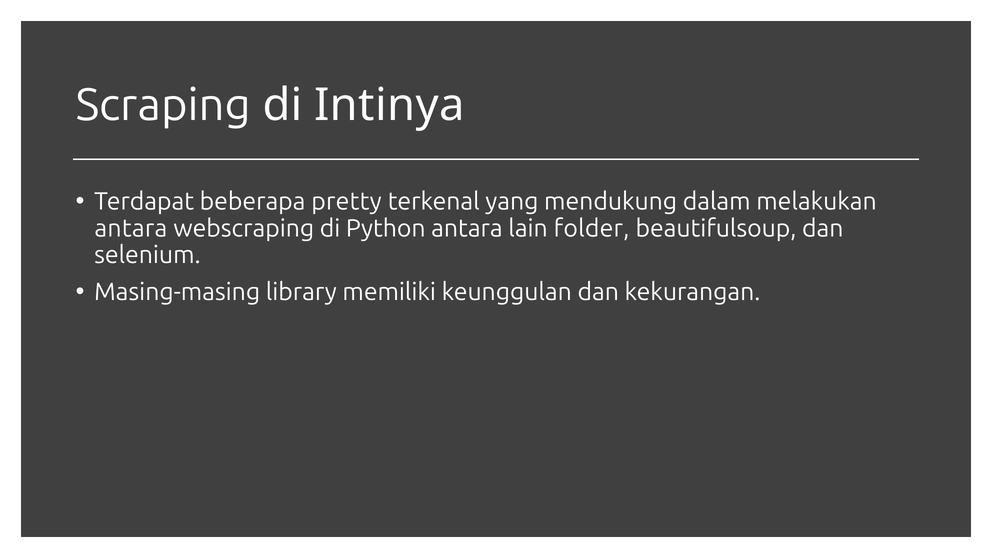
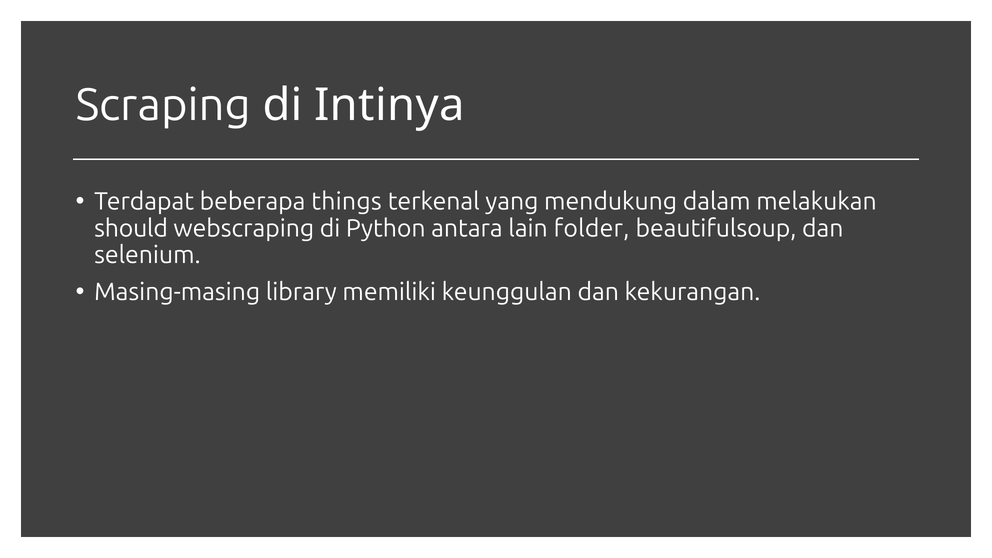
pretty: pretty -> things
antara at (131, 228): antara -> should
